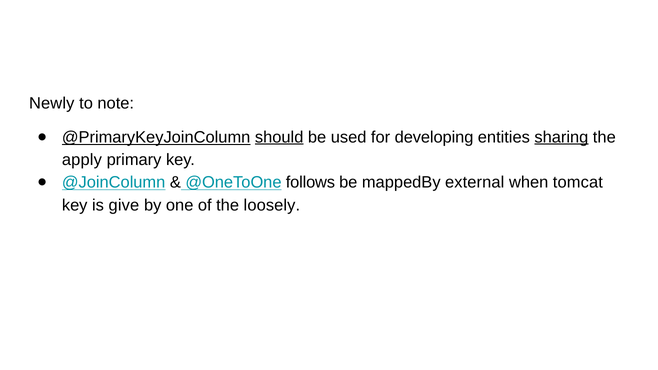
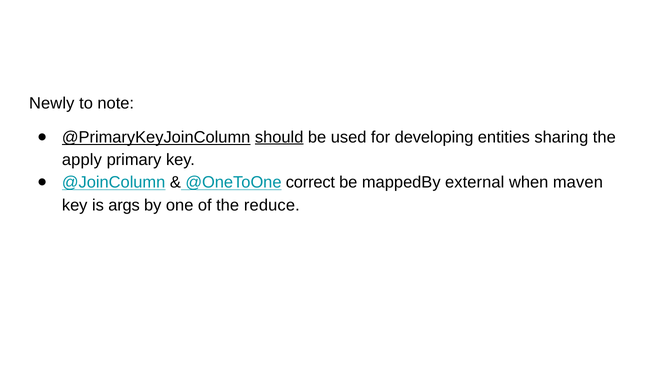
sharing underline: present -> none
follows: follows -> correct
tomcat: tomcat -> maven
give: give -> args
loosely: loosely -> reduce
